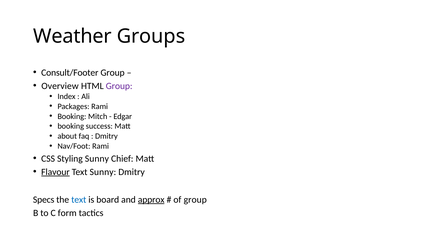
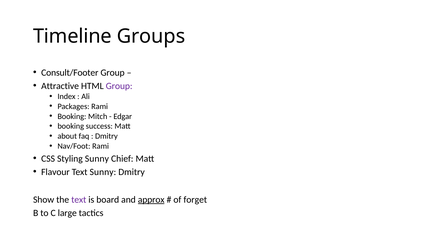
Weather: Weather -> Timeline
Overview: Overview -> Attractive
Flavour underline: present -> none
Specs: Specs -> Show
text at (79, 200) colour: blue -> purple
of group: group -> forget
form: form -> large
